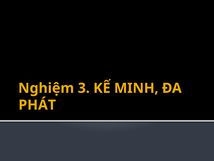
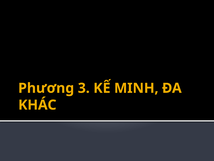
Nghiệm: Nghiệm -> Phương
PHÁT: PHÁT -> KHÁC
